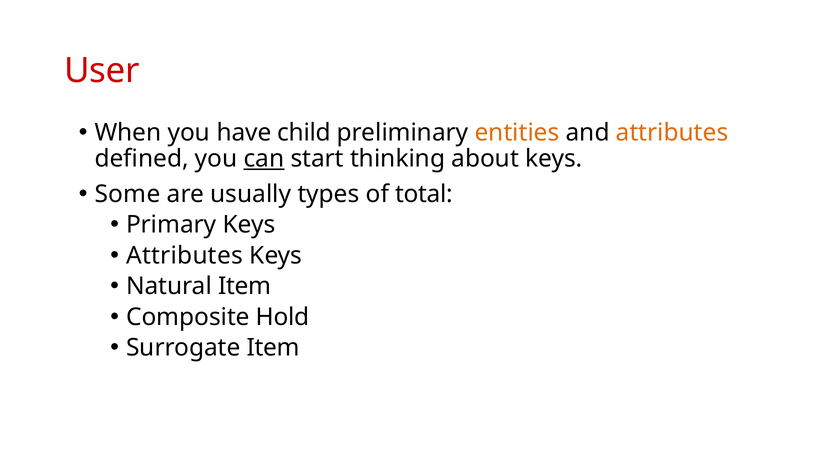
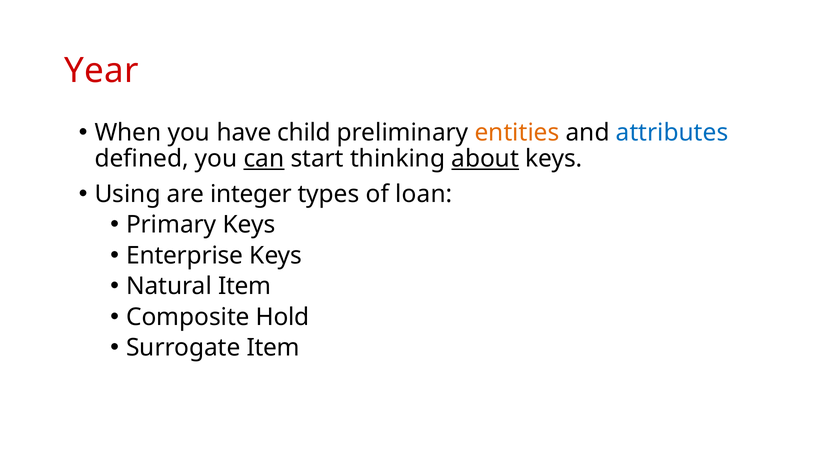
User: User -> Year
attributes at (672, 133) colour: orange -> blue
about underline: none -> present
Some: Some -> Using
usually: usually -> integer
total: total -> loan
Attributes at (185, 256): Attributes -> Enterprise
